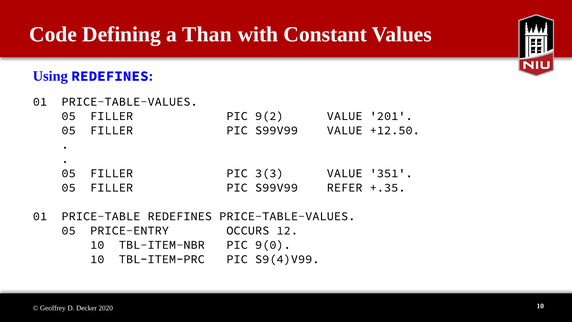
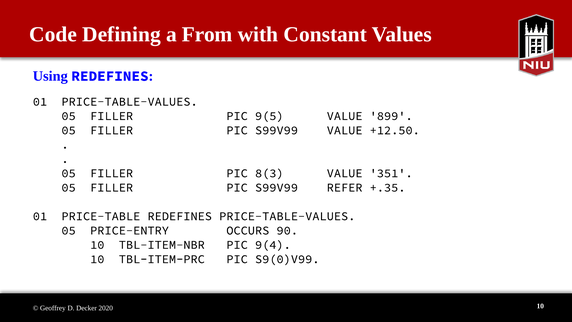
Than: Than -> From
9(2: 9(2 -> 9(5
201: 201 -> 899
3(3: 3(3 -> 8(3
12: 12 -> 90
9(0: 9(0 -> 9(4
S9(4)V99: S9(4)V99 -> S9(0)V99
